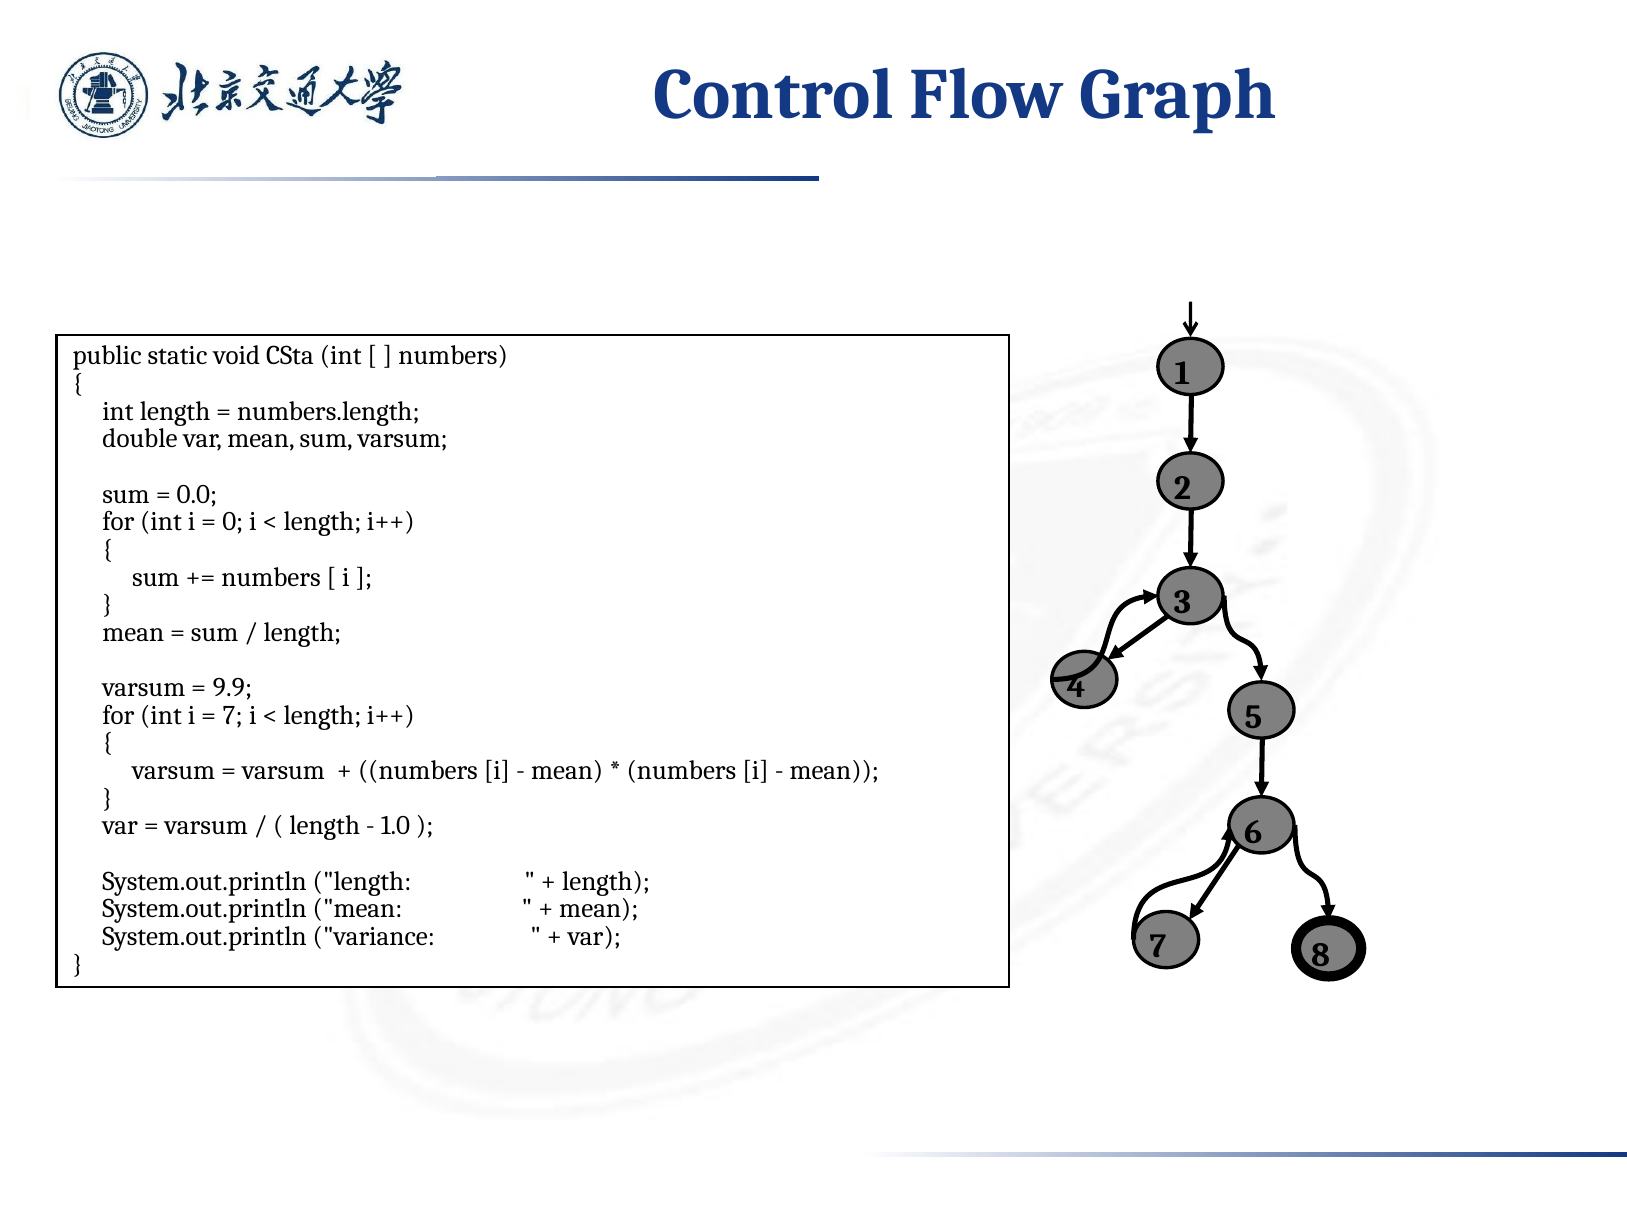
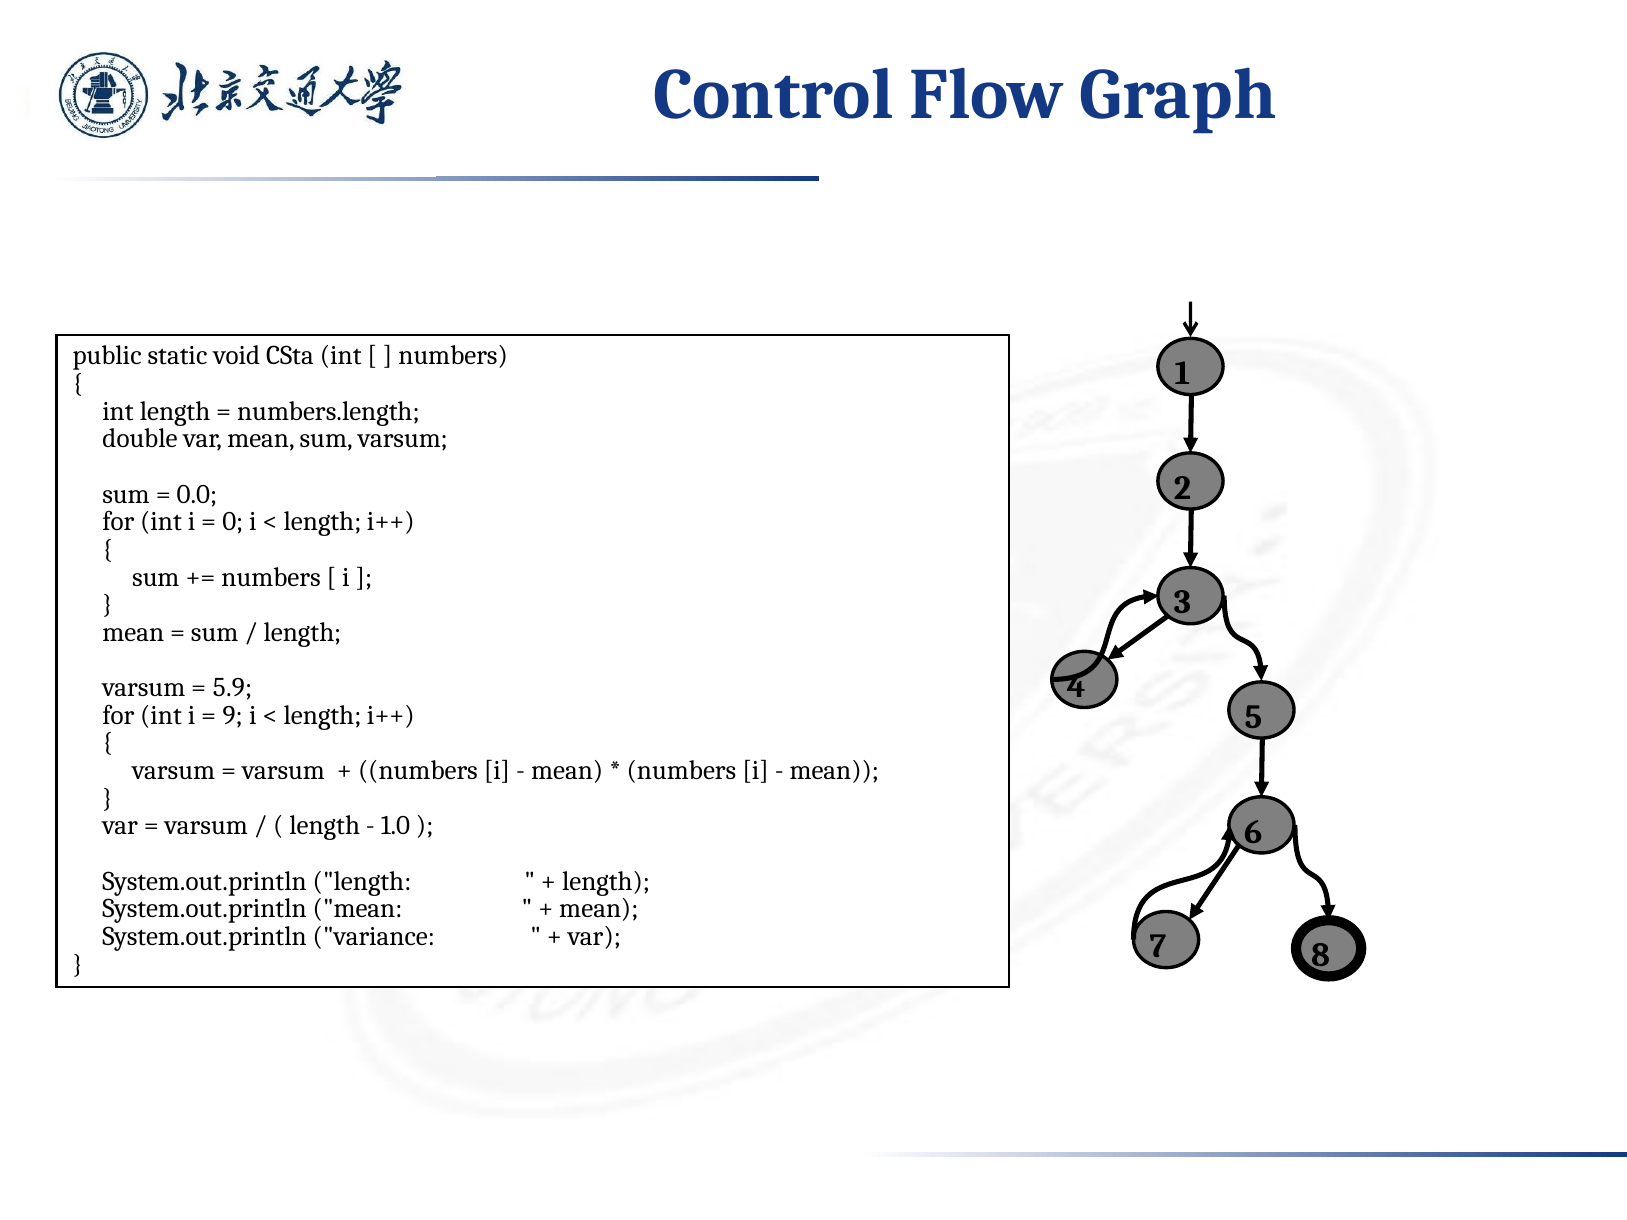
9.9: 9.9 -> 5.9
7 at (233, 716): 7 -> 9
